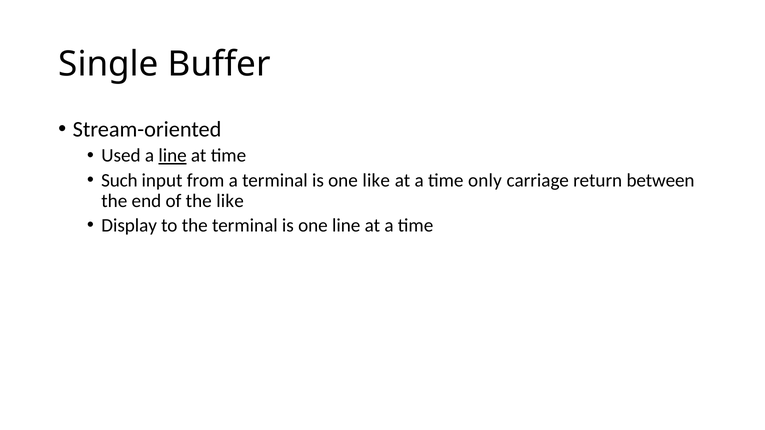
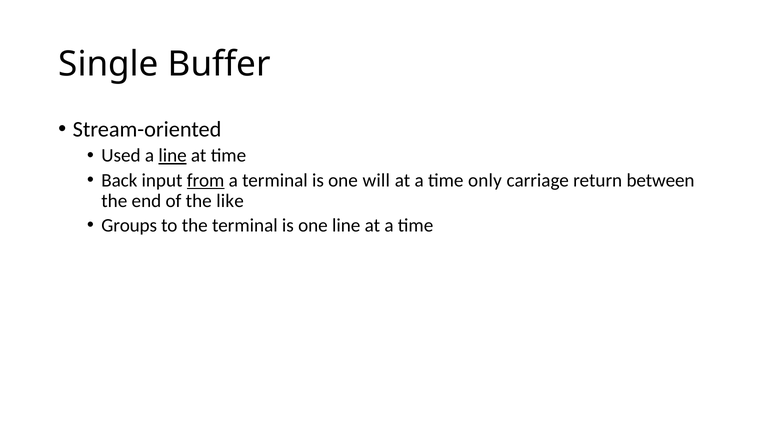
Such: Such -> Back
from underline: none -> present
one like: like -> will
Display: Display -> Groups
